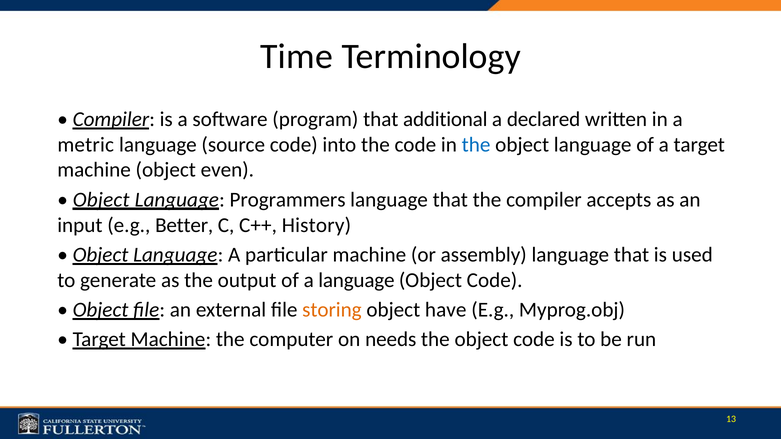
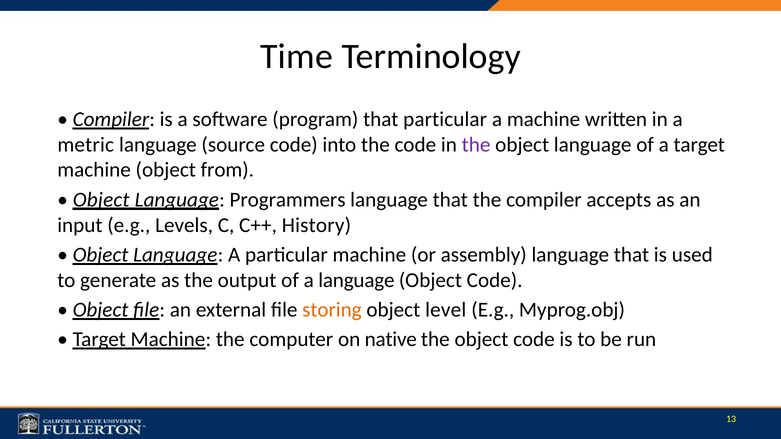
that additional: additional -> particular
a declared: declared -> machine
the at (476, 145) colour: blue -> purple
even: even -> from
Better: Better -> Levels
have: have -> level
needs: needs -> native
